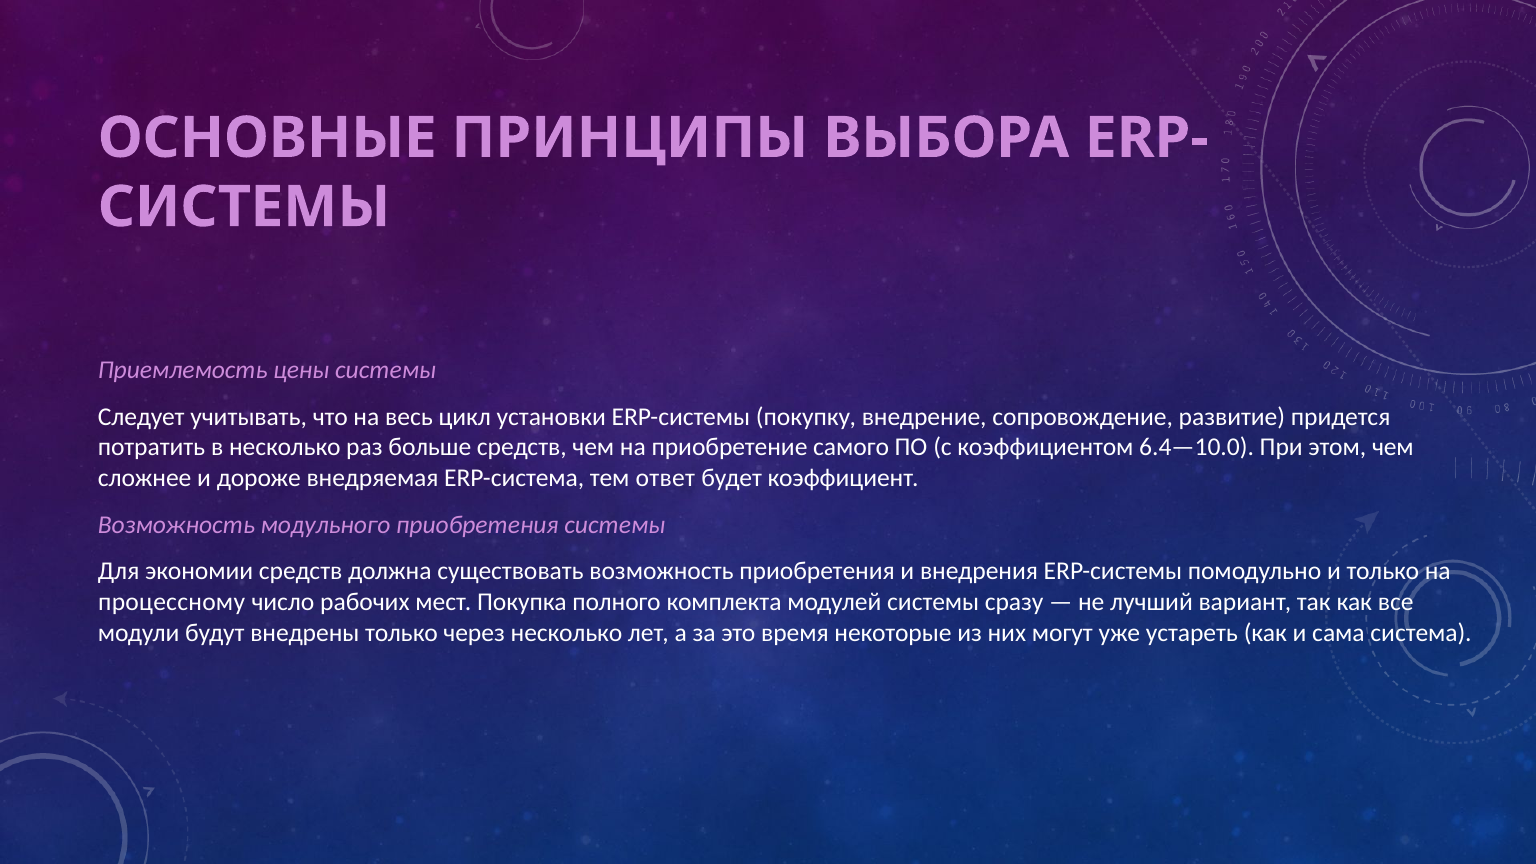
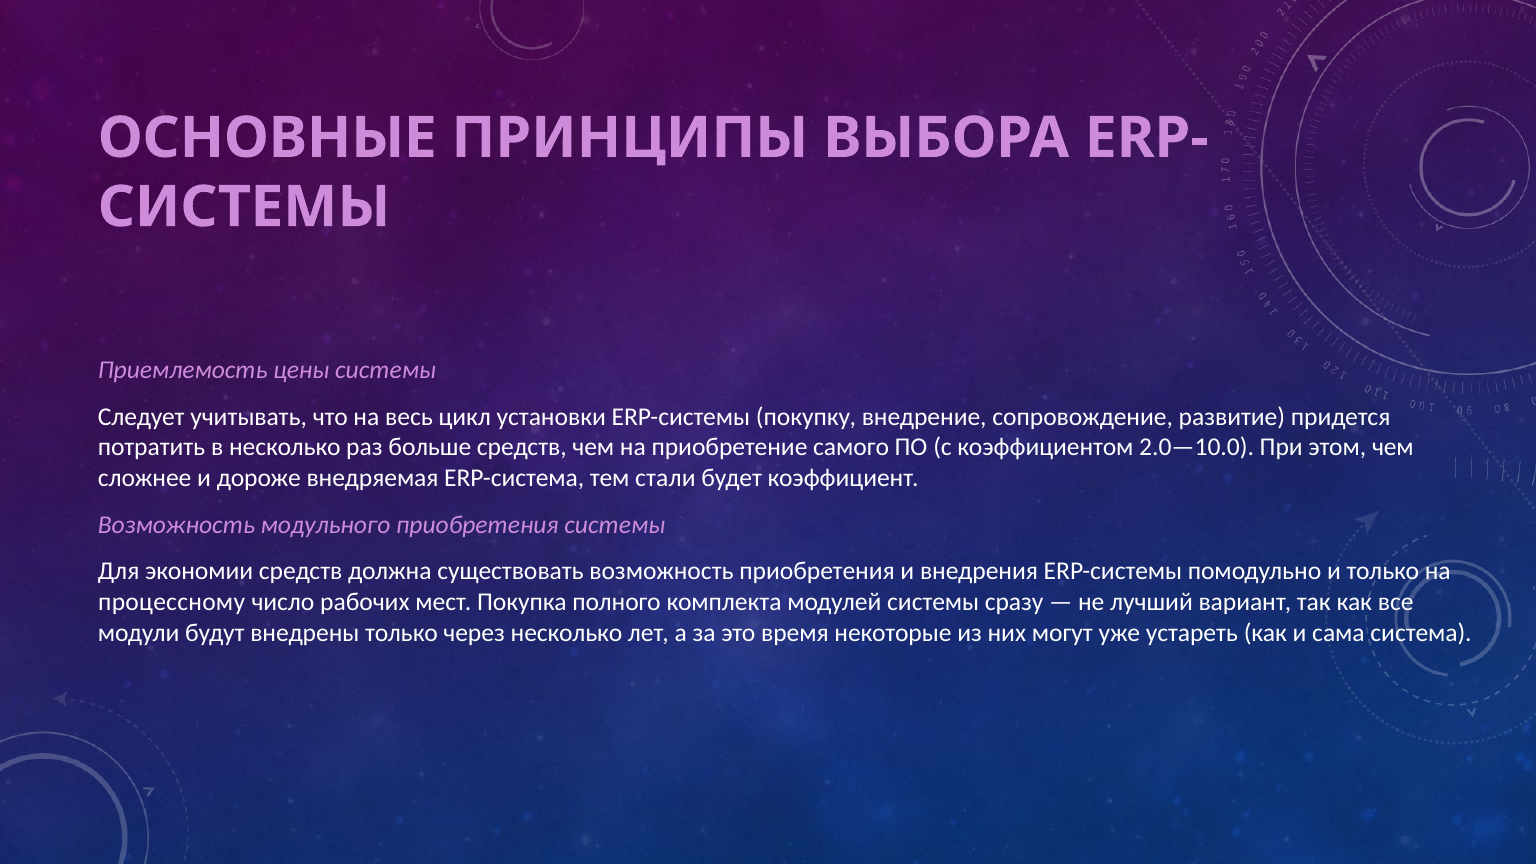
6.4—10.0: 6.4—10.0 -> 2.0—10.0
ответ: ответ -> стали
